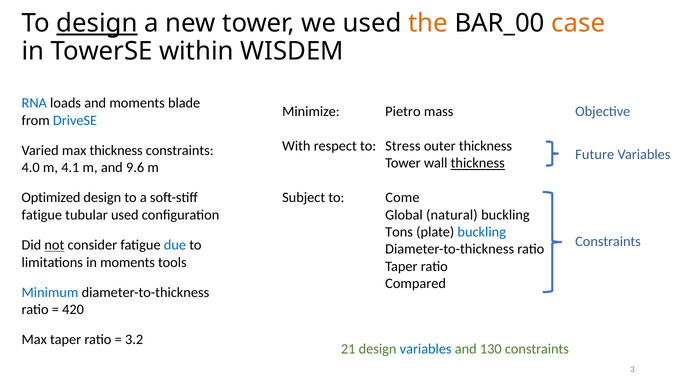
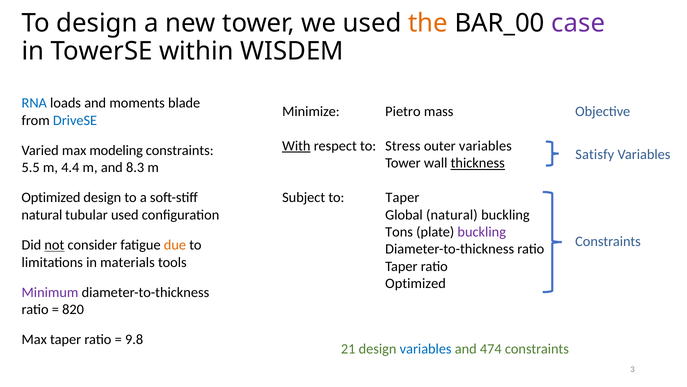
design at (97, 23) underline: present -> none
case colour: orange -> purple
With underline: none -> present
outer thickness: thickness -> variables
max thickness: thickness -> modeling
Future: Future -> Satisfy
4.0: 4.0 -> 5.5
4.1: 4.1 -> 4.4
9.6: 9.6 -> 8.3
to Come: Come -> Taper
fatigue at (42, 215): fatigue -> natural
buckling at (482, 232) colour: blue -> purple
due colour: blue -> orange
in moments: moments -> materials
Compared at (416, 283): Compared -> Optimized
Minimum colour: blue -> purple
420: 420 -> 820
3.2: 3.2 -> 9.8
130: 130 -> 474
